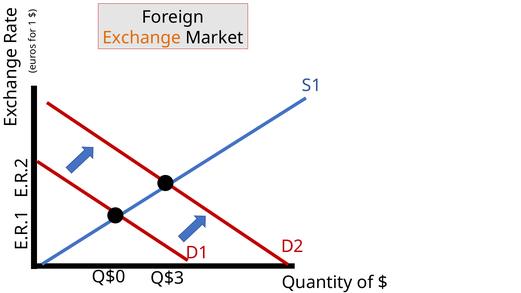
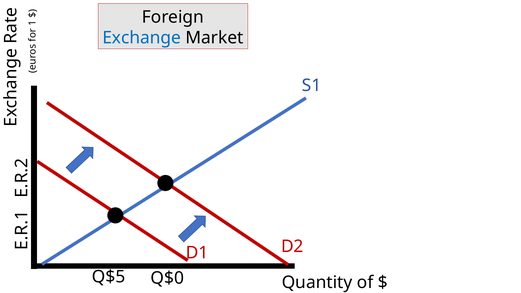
Exchange colour: orange -> blue
Q$0: Q$0 -> Q$5
Q$3: Q$3 -> Q$0
